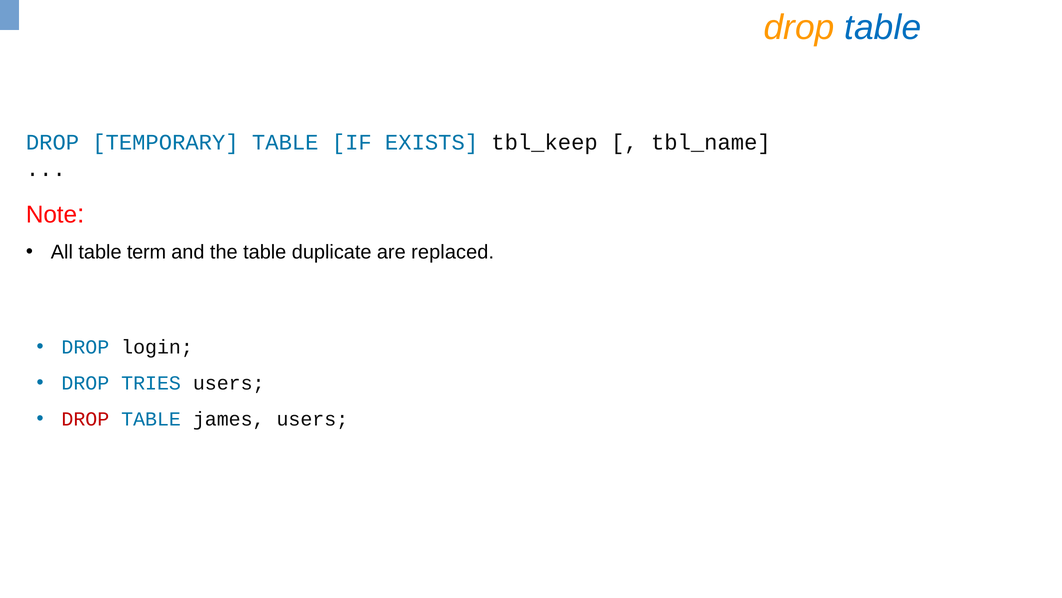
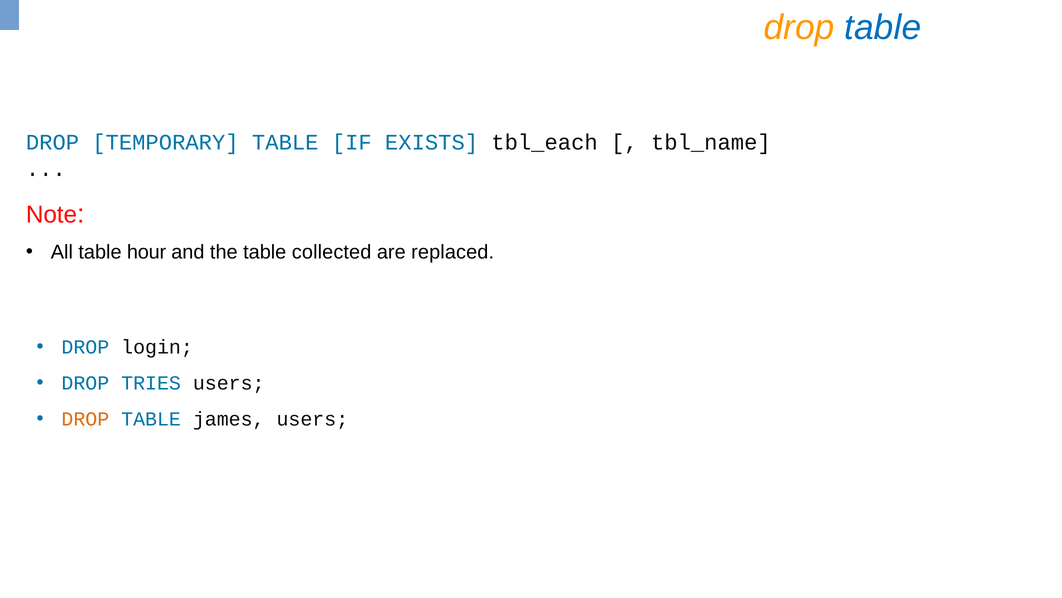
tbl_keep: tbl_keep -> tbl_each
term: term -> hour
duplicate: duplicate -> collected
DROP at (85, 419) colour: red -> orange
